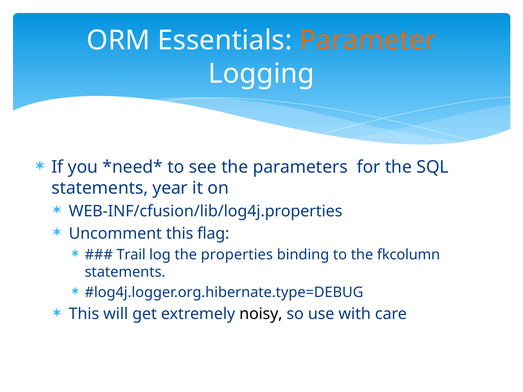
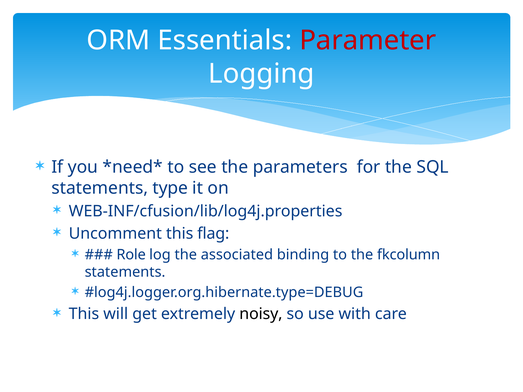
Parameter colour: orange -> red
year: year -> type
Trail: Trail -> Role
properties: properties -> associated
